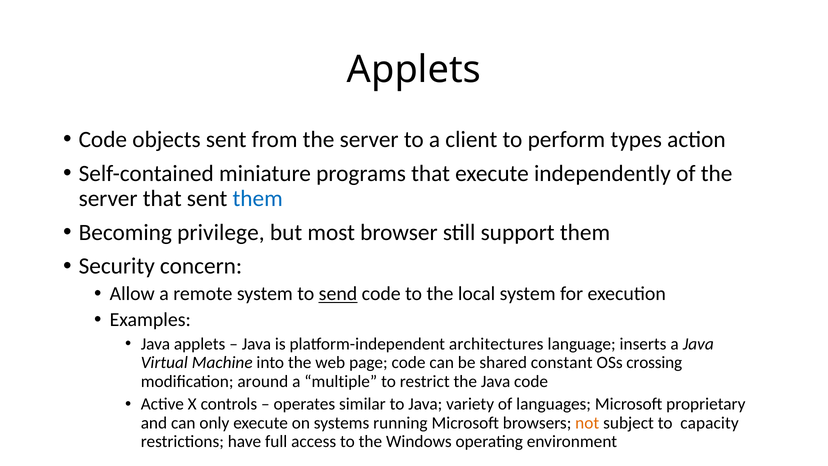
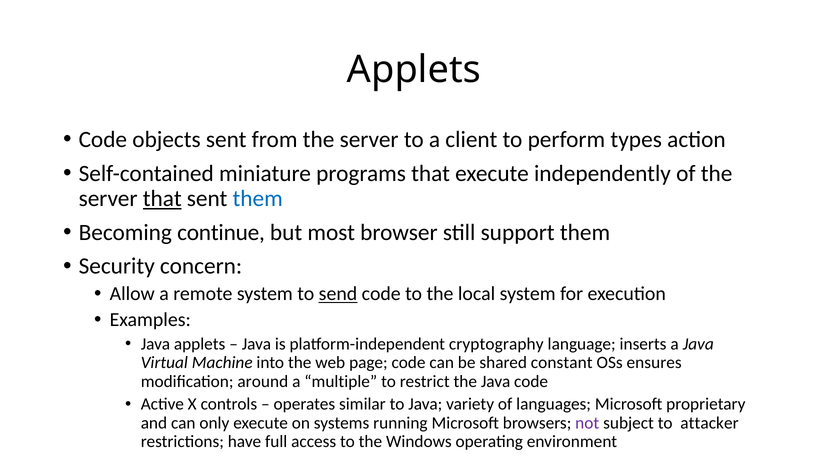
that at (162, 199) underline: none -> present
privilege: privilege -> continue
architectures: architectures -> cryptography
crossing: crossing -> ensures
not colour: orange -> purple
capacity: capacity -> attacker
